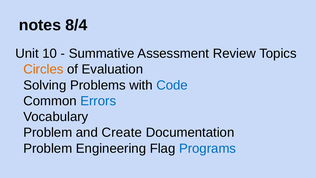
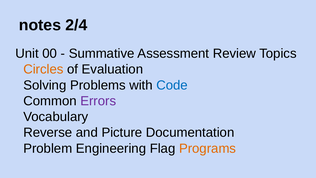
8/4: 8/4 -> 2/4
10: 10 -> 00
Errors colour: blue -> purple
Problem at (48, 132): Problem -> Reverse
Create: Create -> Picture
Programs colour: blue -> orange
